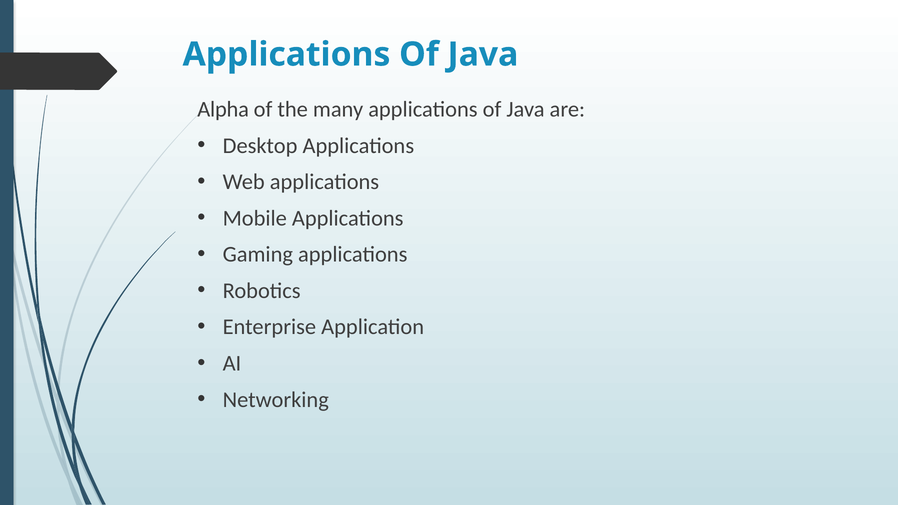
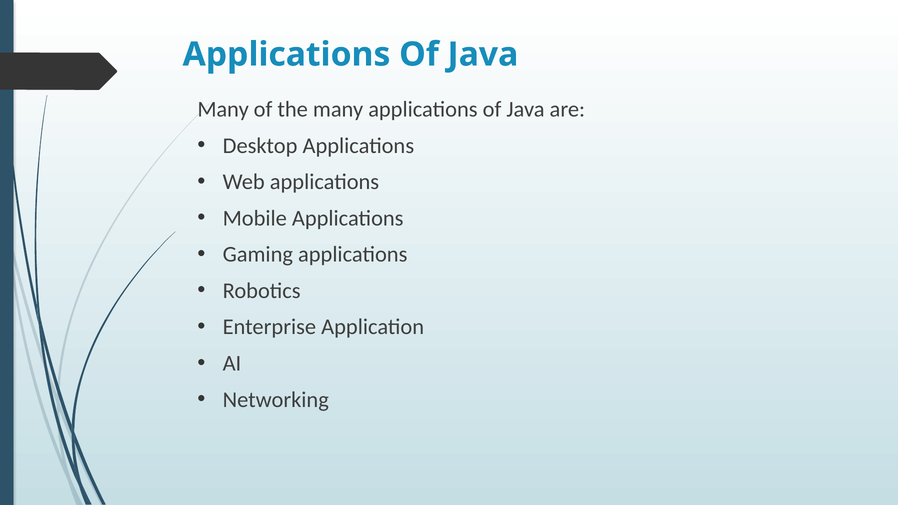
Alpha at (223, 109): Alpha -> Many
